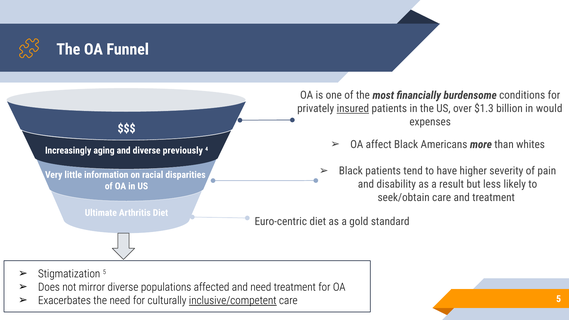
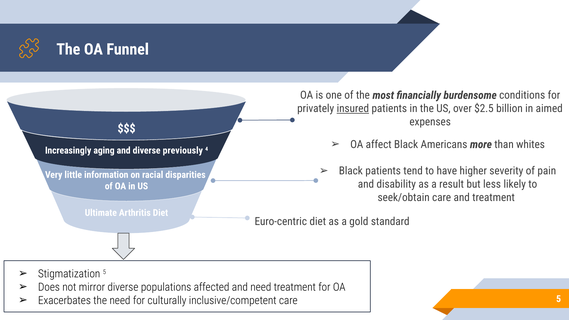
$1.3: $1.3 -> $2.5
would: would -> aimed
inclusive/competent underline: present -> none
